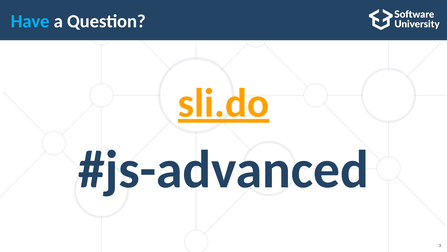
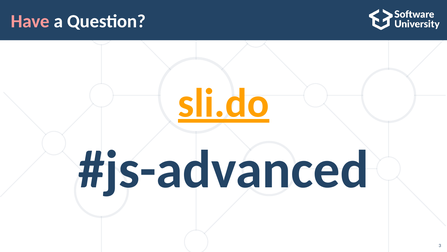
Have colour: light blue -> pink
